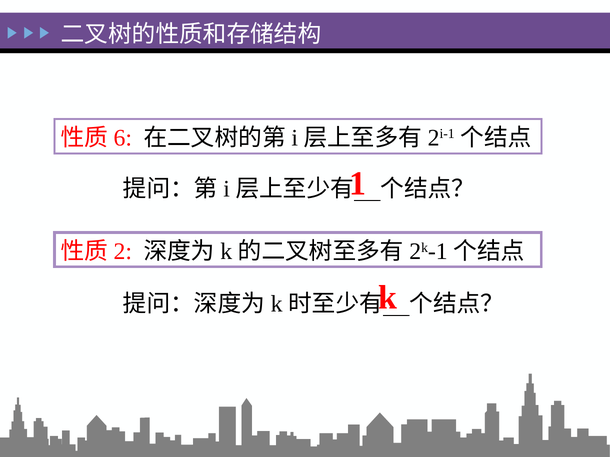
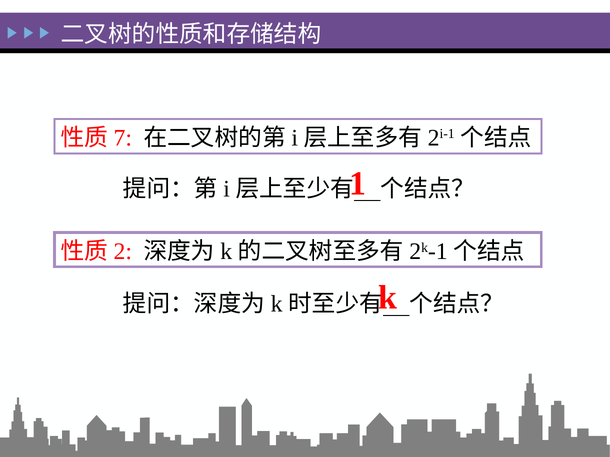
6: 6 -> 7
